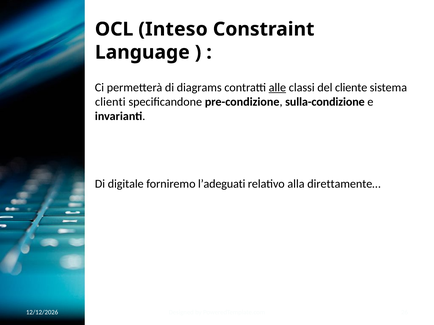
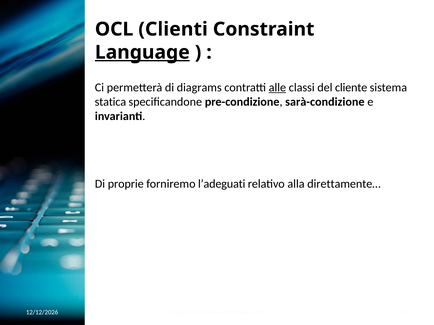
Inteso: Inteso -> Clienti
Language underline: none -> present
clienti: clienti -> statica
sulla-condizione: sulla-condizione -> sarà-condizione
digitale: digitale -> proprie
